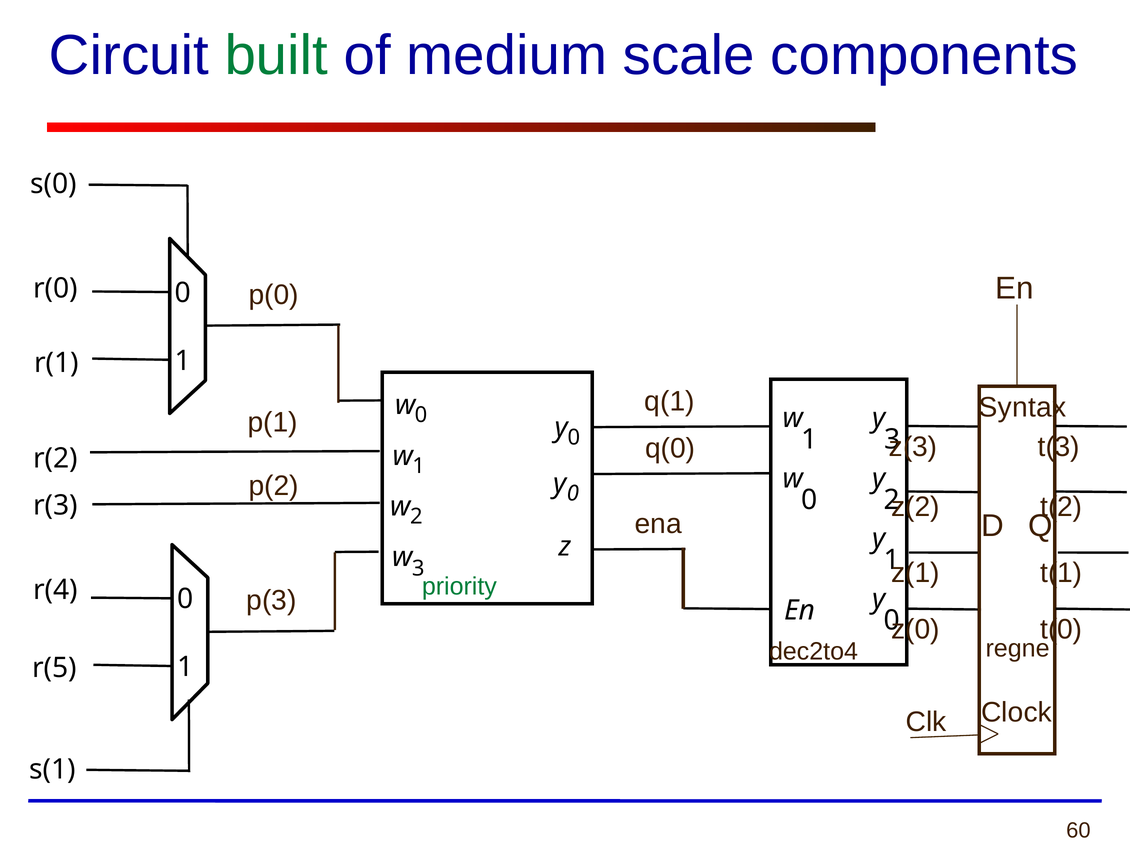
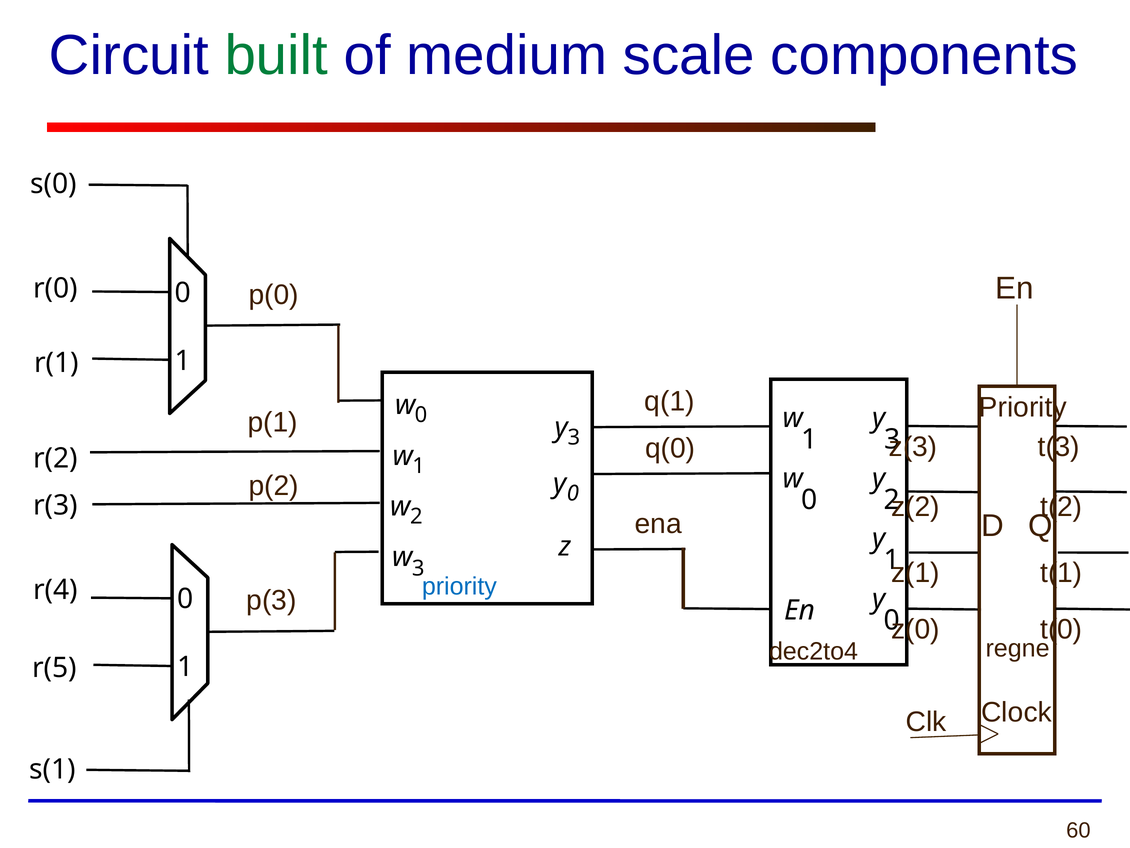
Syntax at (1023, 407): Syntax -> Priority
0 at (574, 437): 0 -> 3
priority at (459, 586) colour: green -> blue
